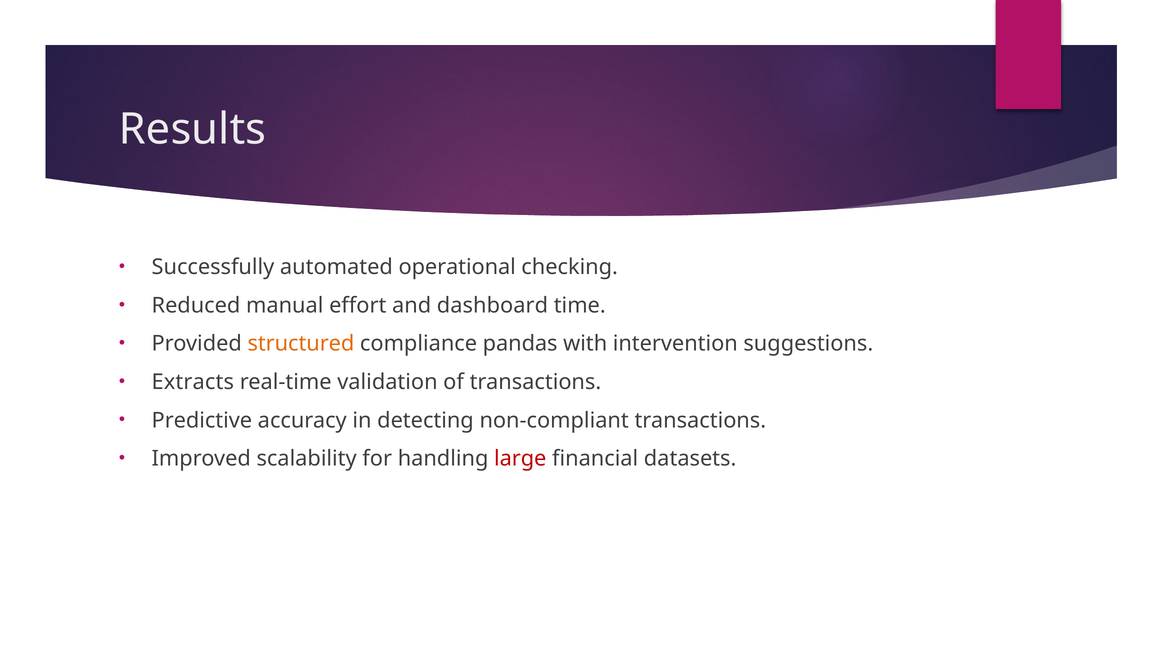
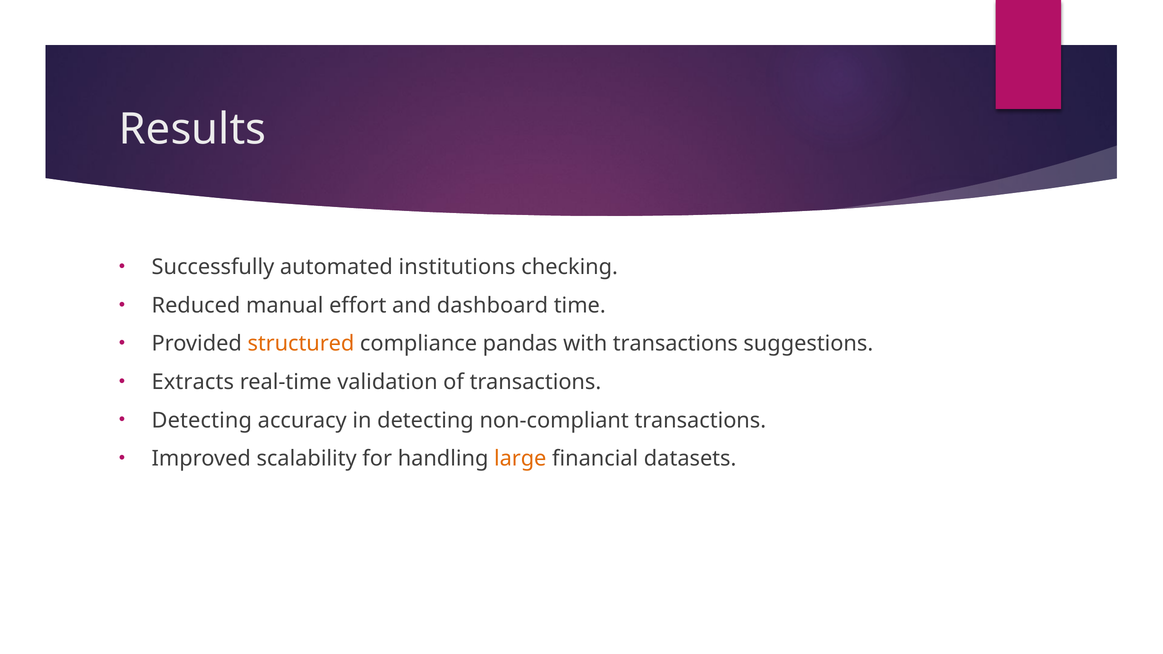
operational: operational -> institutions
with intervention: intervention -> transactions
Predictive at (202, 420): Predictive -> Detecting
large colour: red -> orange
